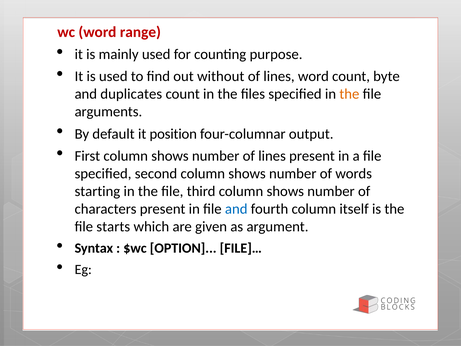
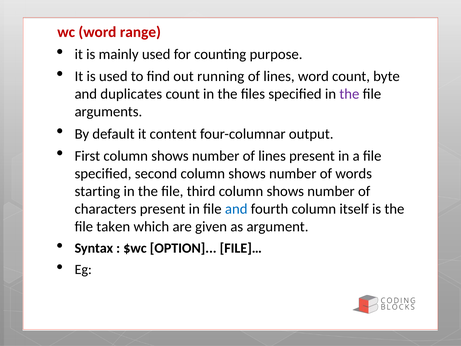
without: without -> running
the at (349, 94) colour: orange -> purple
position: position -> content
starts: starts -> taken
